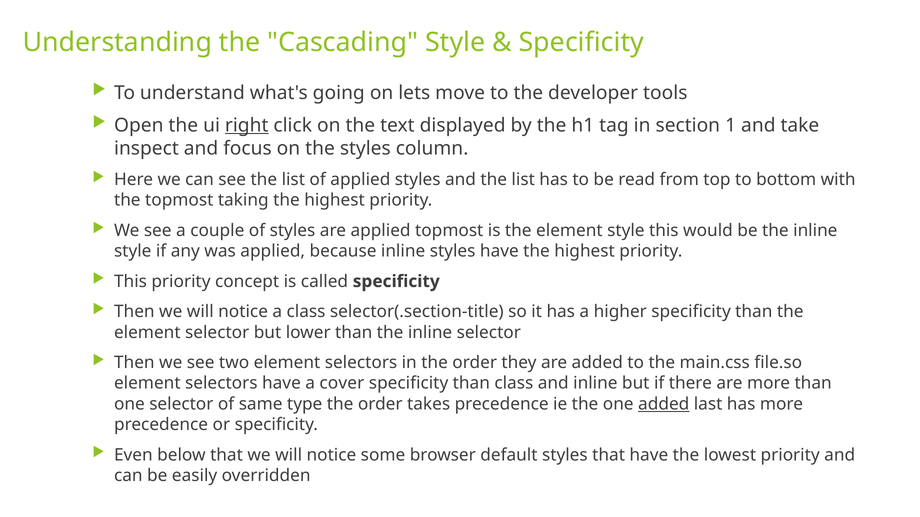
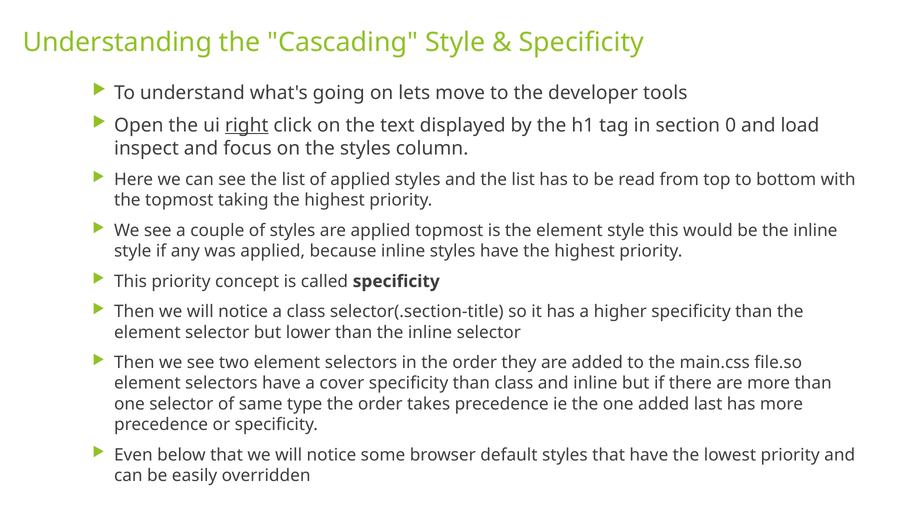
1: 1 -> 0
take: take -> load
added at (664, 404) underline: present -> none
